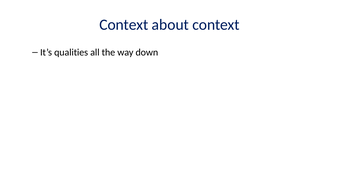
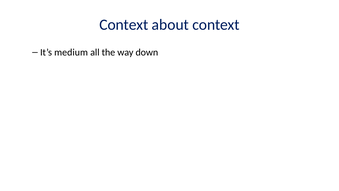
qualities: qualities -> medium
